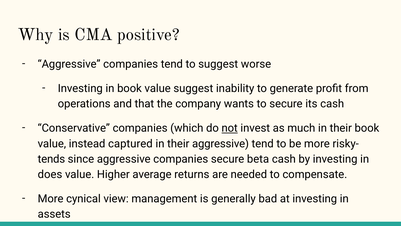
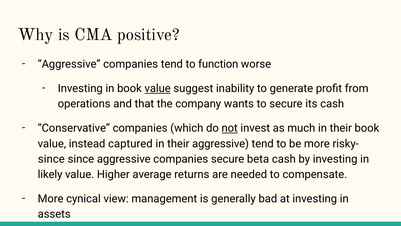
to suggest: suggest -> function
value at (158, 88) underline: none -> present
tends at (51, 159): tends -> since
does: does -> likely
